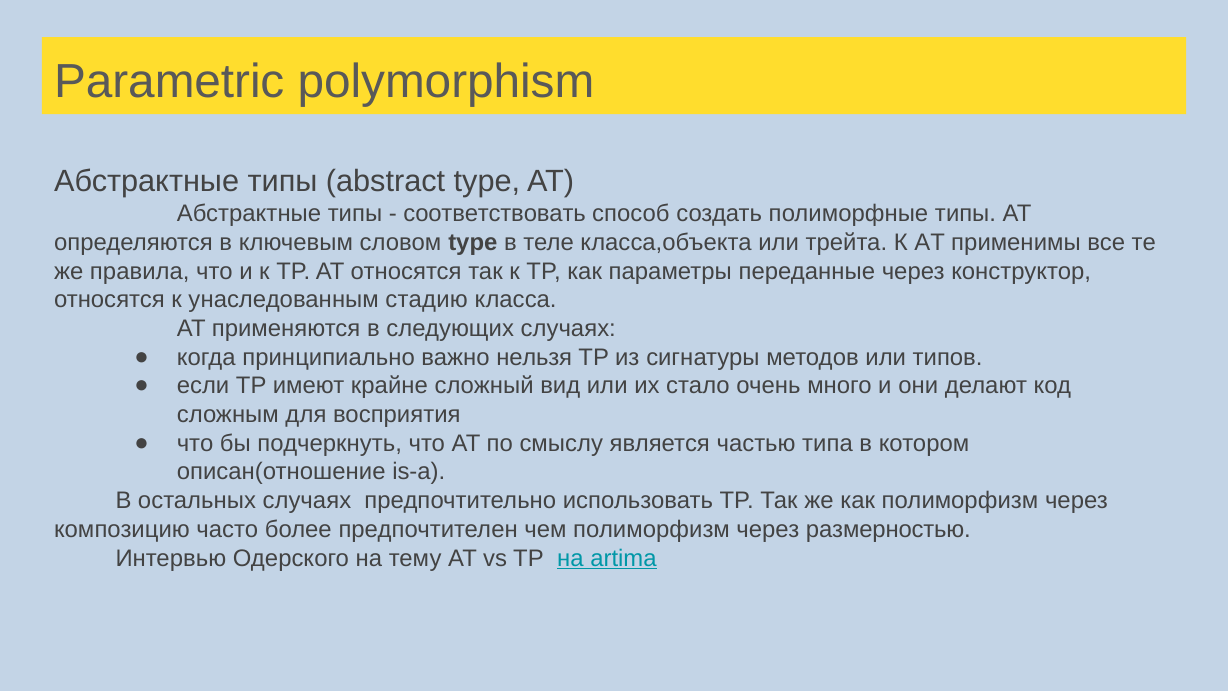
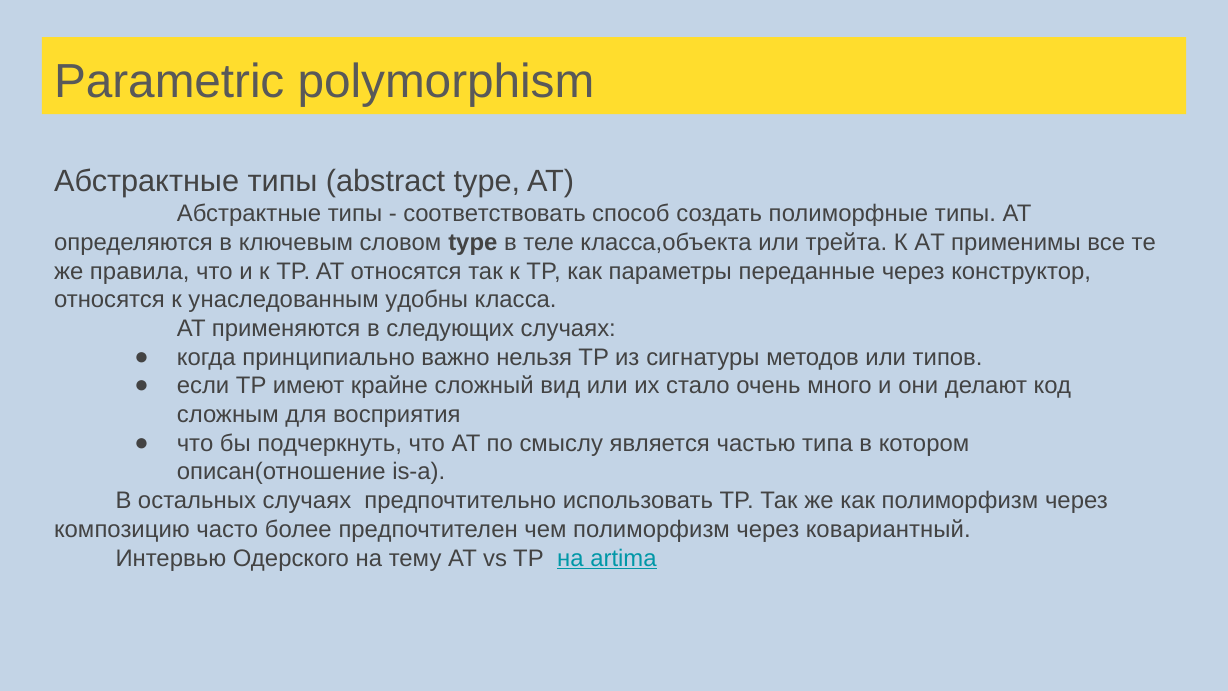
стадию: стадию -> удобны
размерностью: размерностью -> ковариантный
